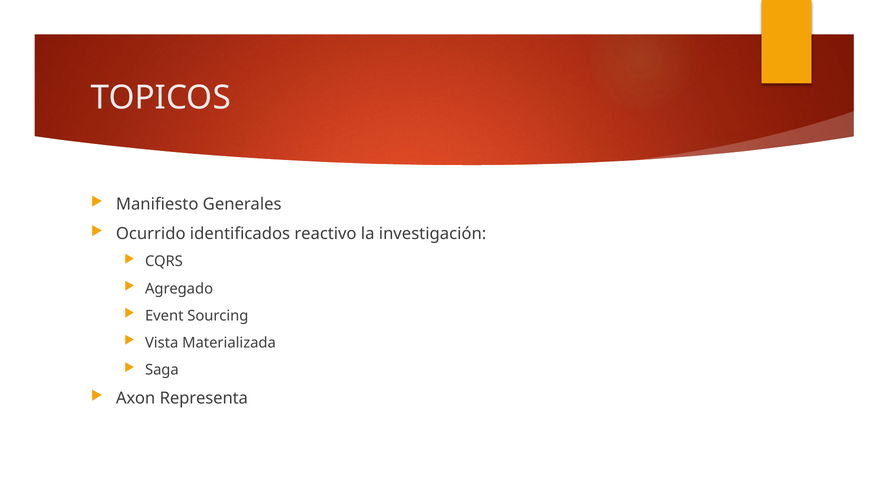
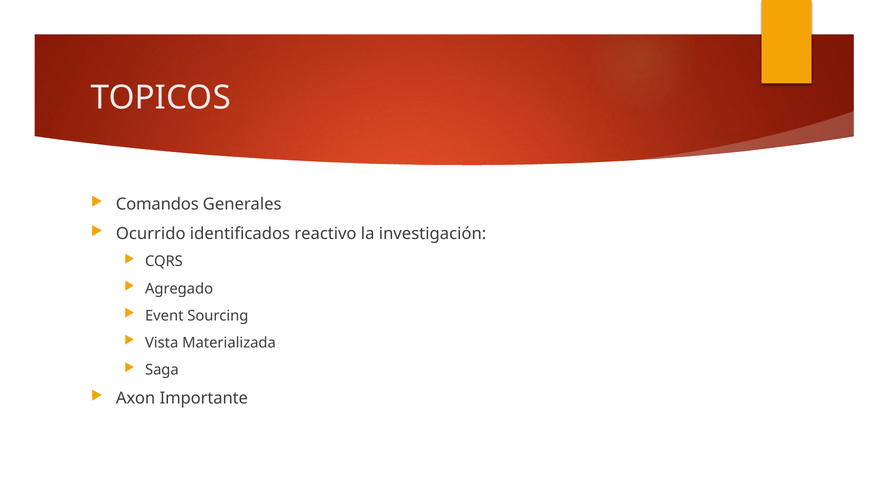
Manifiesto: Manifiesto -> Comandos
Representa: Representa -> Importante
